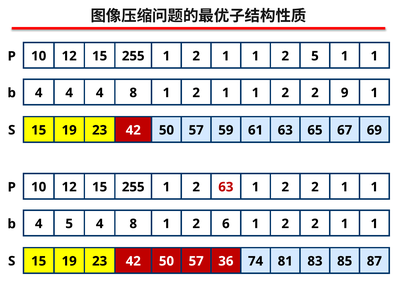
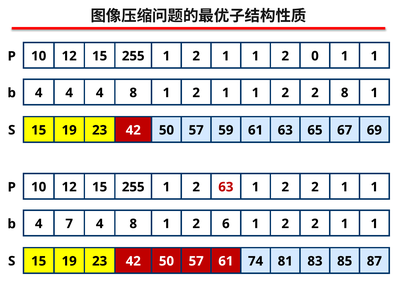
2 5: 5 -> 0
2 9: 9 -> 8
4 5: 5 -> 7
57 36: 36 -> 61
